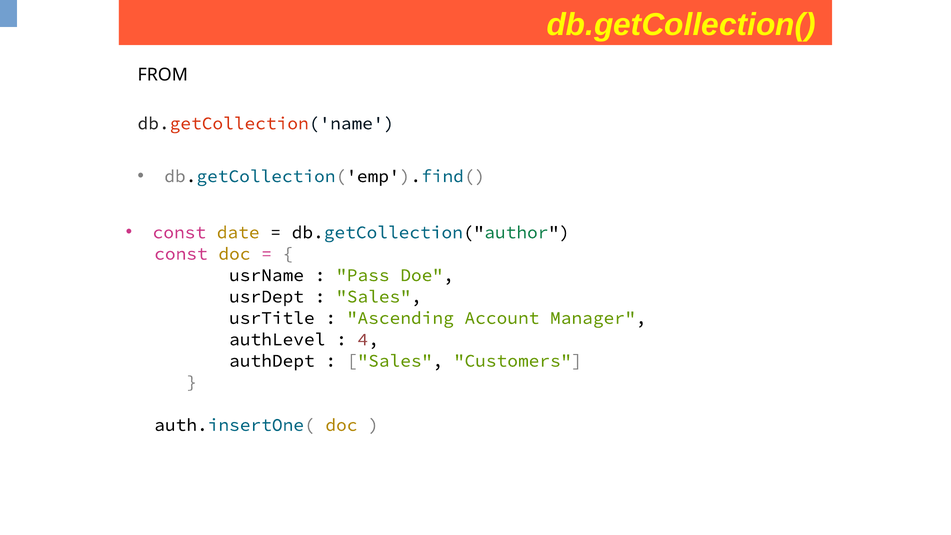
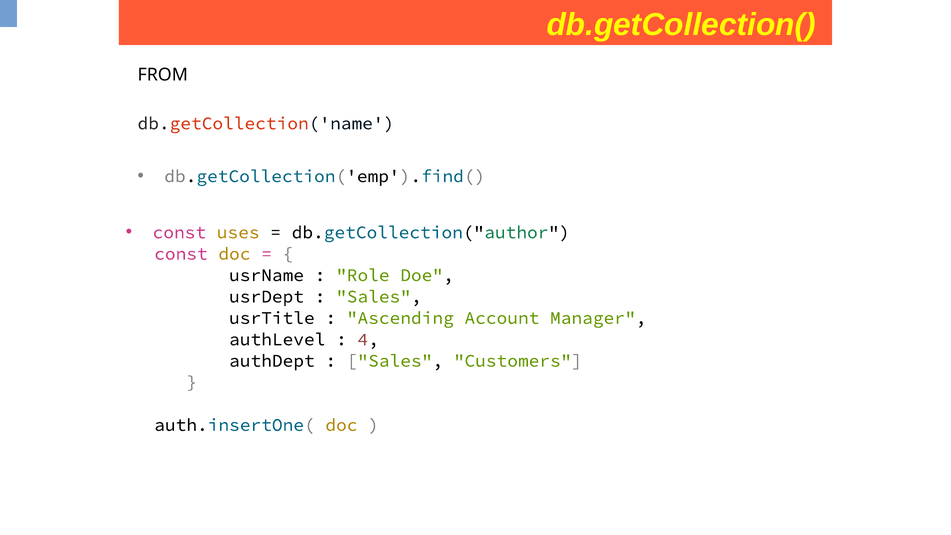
date: date -> uses
Pass: Pass -> Role
